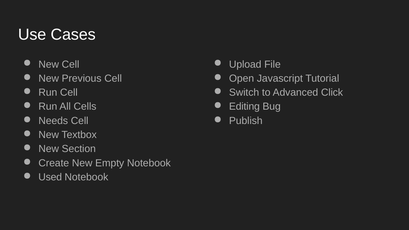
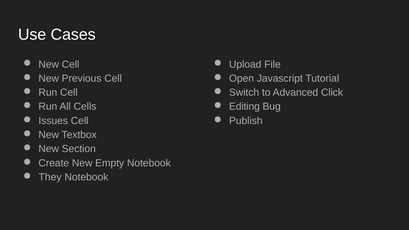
Needs: Needs -> Issues
Used: Used -> They
